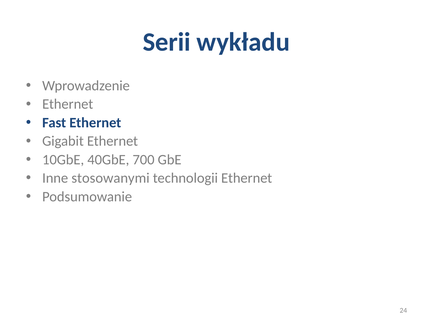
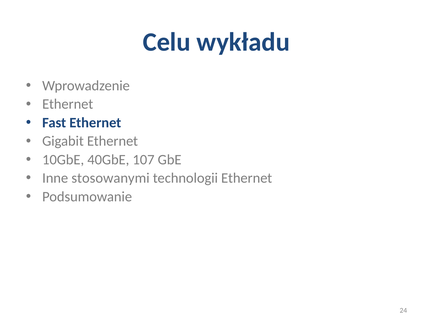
Serii: Serii -> Celu
700: 700 -> 107
